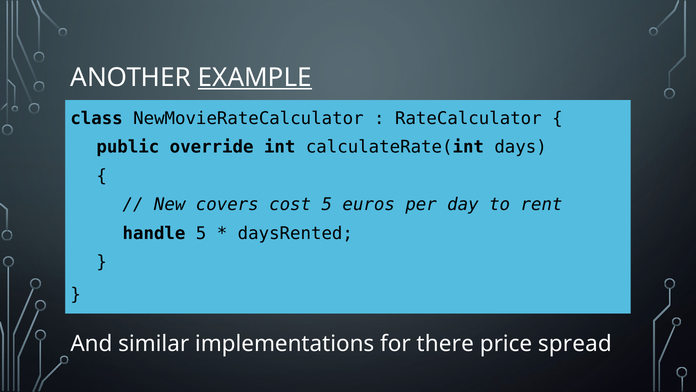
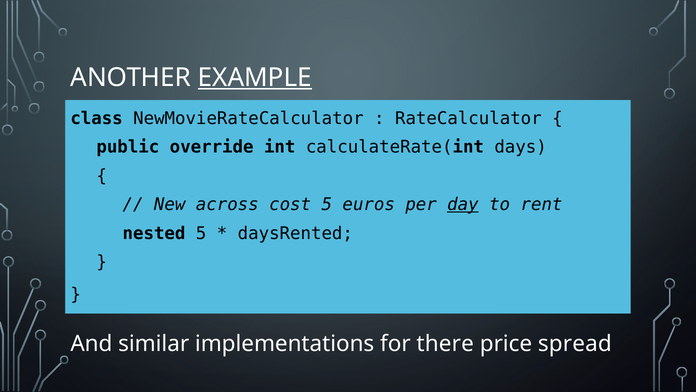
covers: covers -> across
day underline: none -> present
handle: handle -> nested
